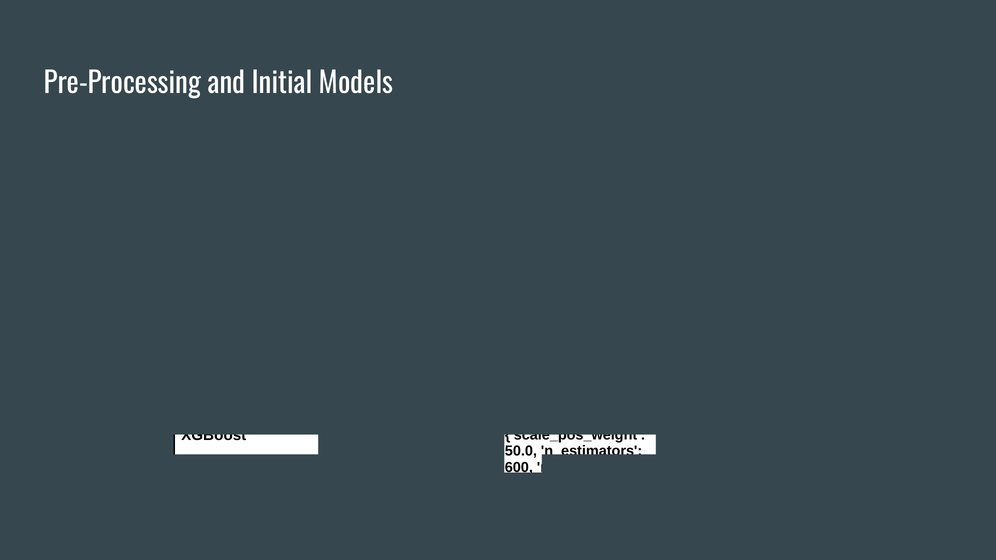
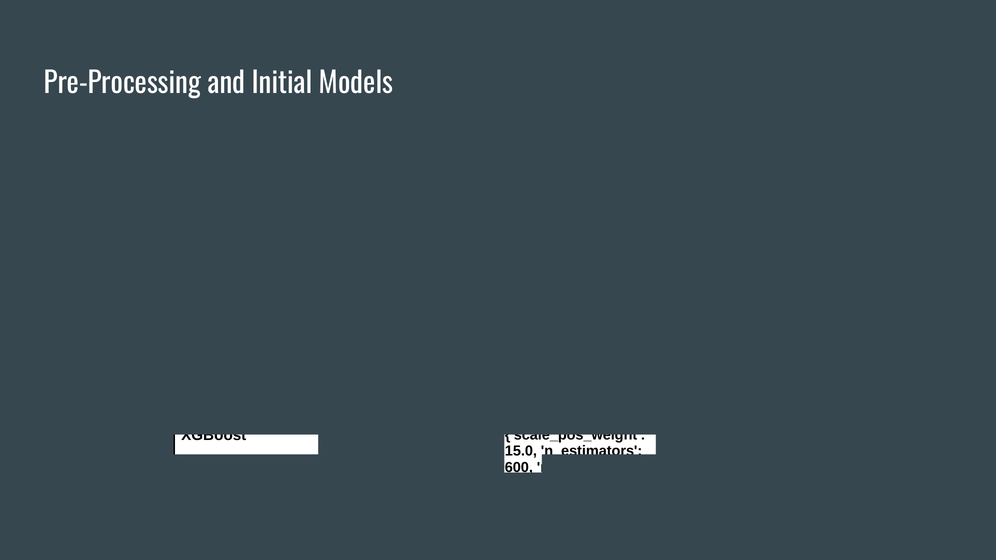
50.0: 50.0 -> 15.0
